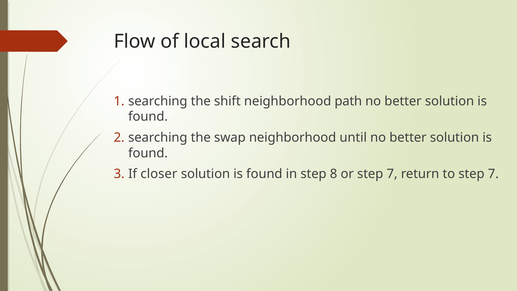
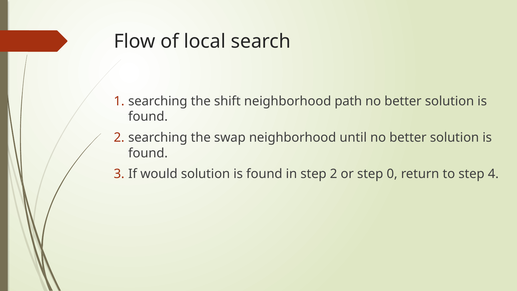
closer: closer -> would
step 8: 8 -> 2
or step 7: 7 -> 0
to step 7: 7 -> 4
